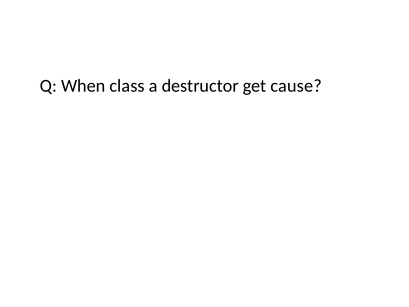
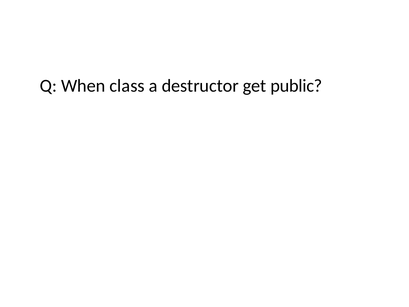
cause: cause -> public
